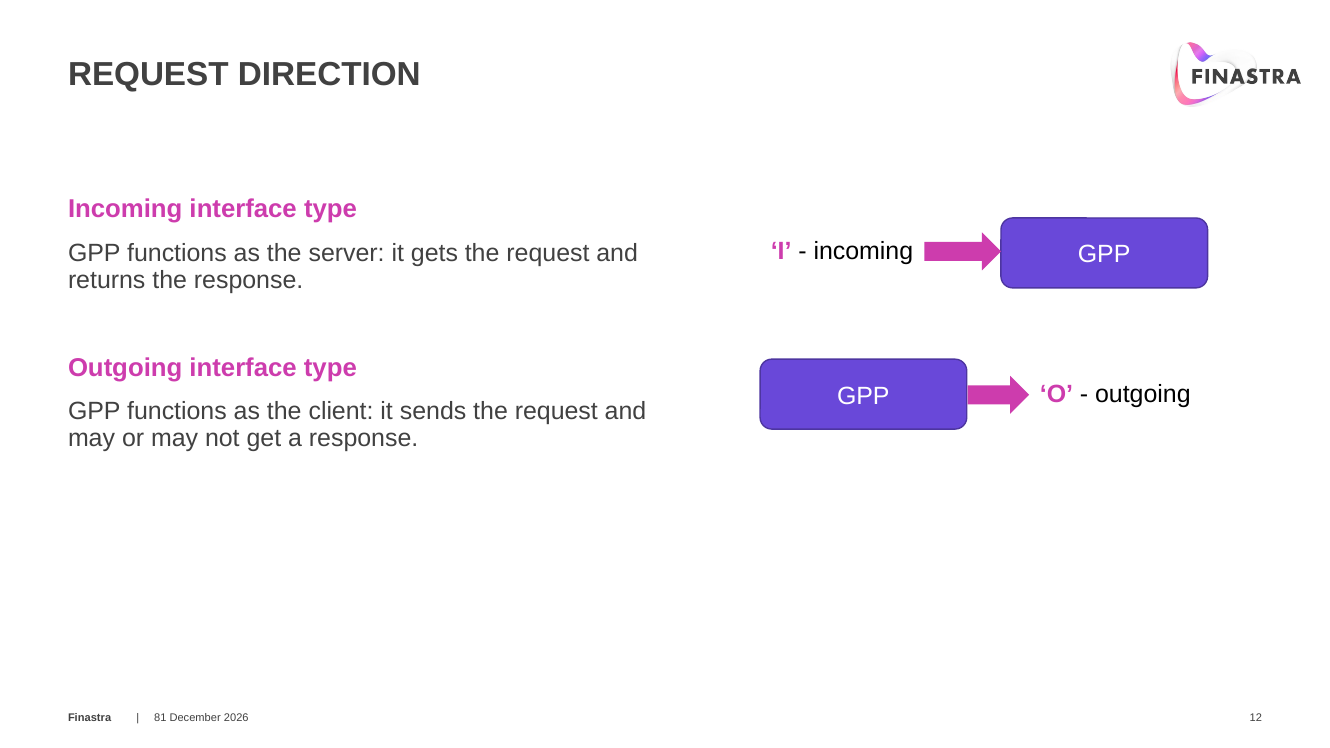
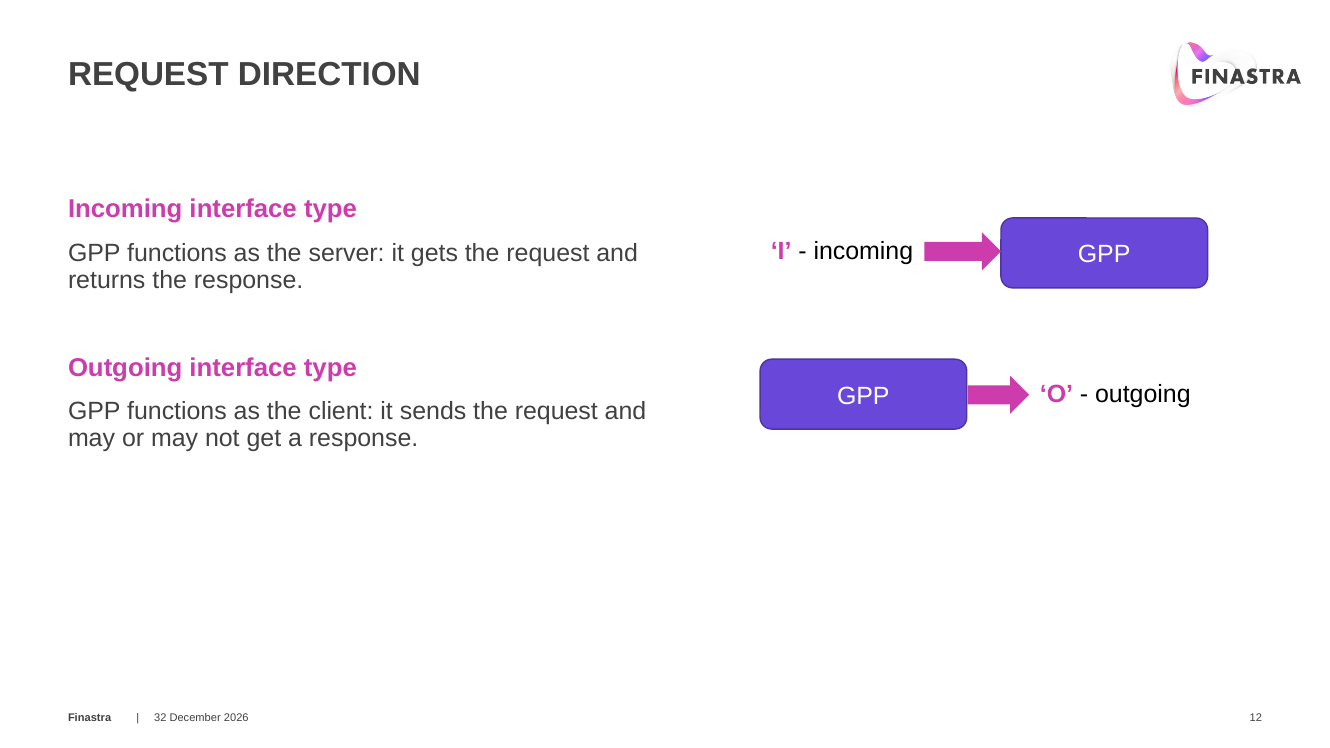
81: 81 -> 32
